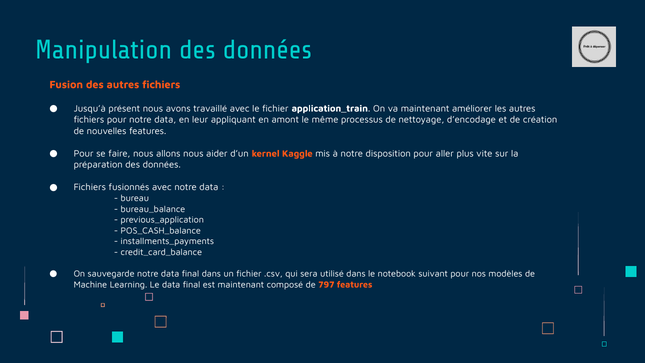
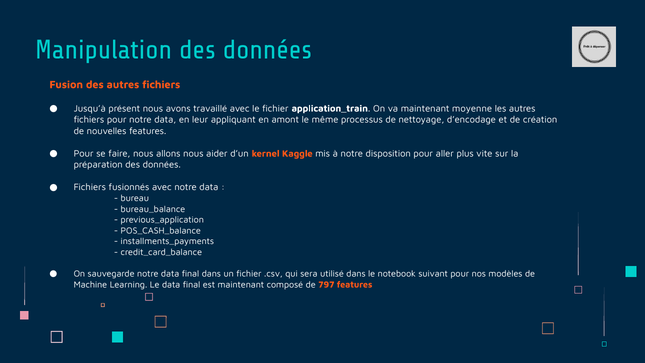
améliorer: améliorer -> moyenne
